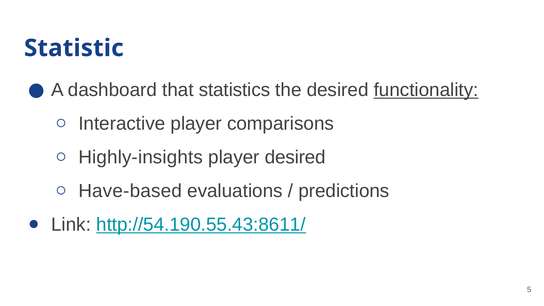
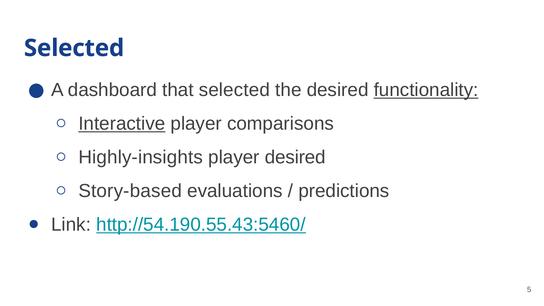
Statistic at (74, 48): Statistic -> Selected
that statistics: statistics -> selected
Interactive underline: none -> present
Have-based: Have-based -> Story-based
http://54.190.55.43:8611/: http://54.190.55.43:8611/ -> http://54.190.55.43:5460/
